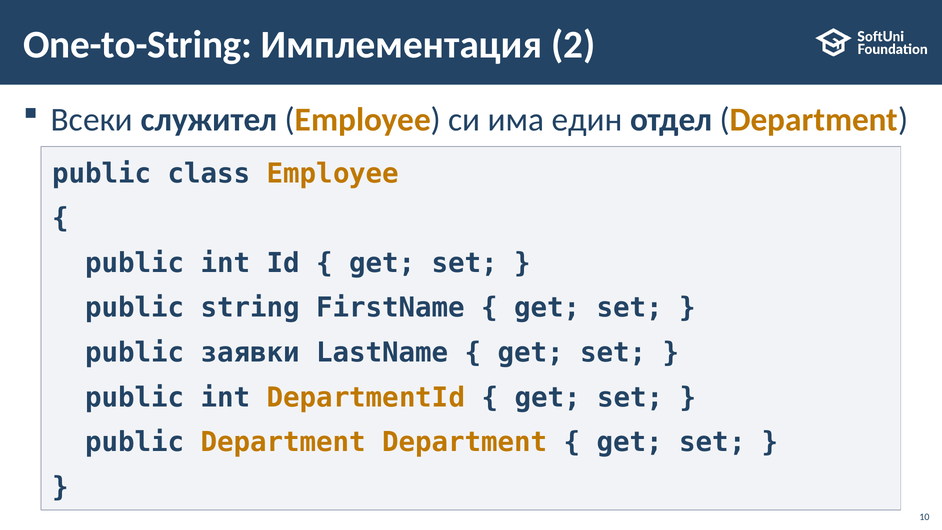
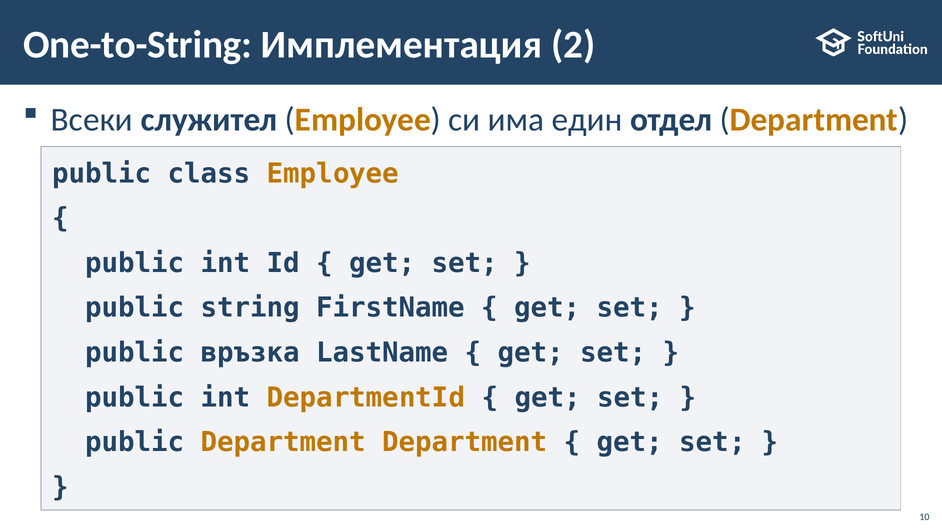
заявки: заявки -> връзка
